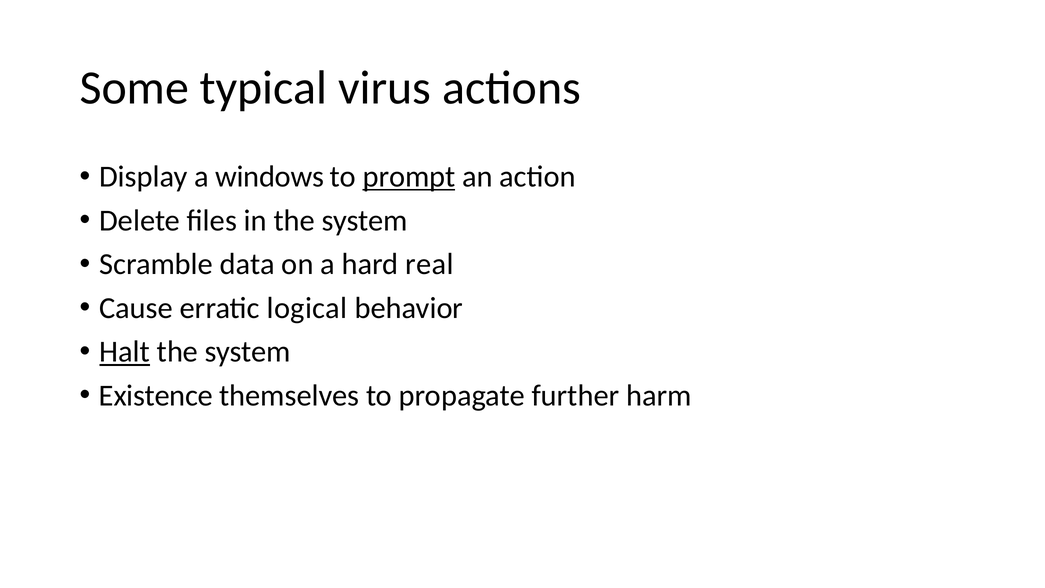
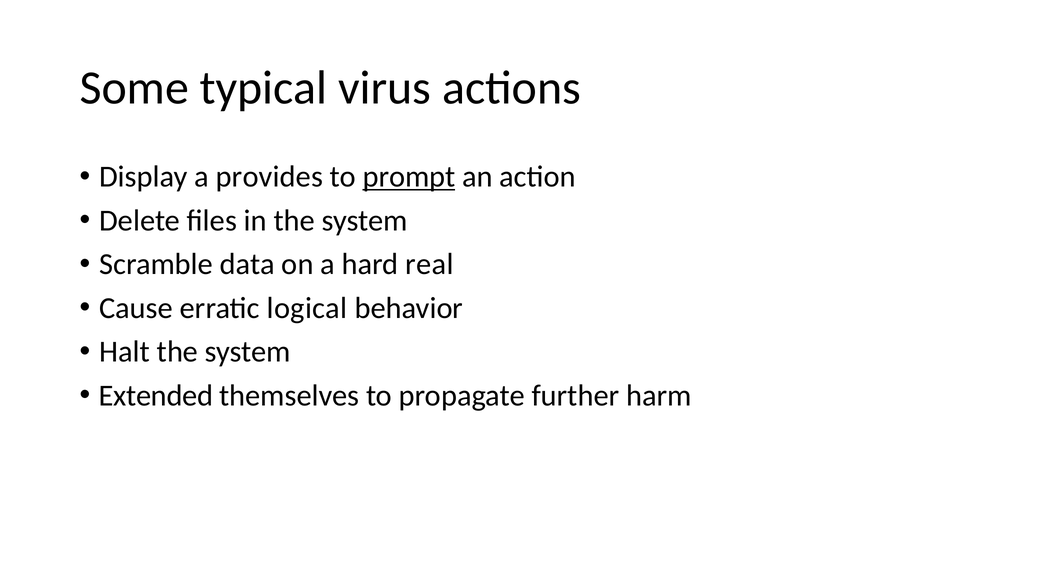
windows: windows -> provides
Halt underline: present -> none
Existence: Existence -> Extended
